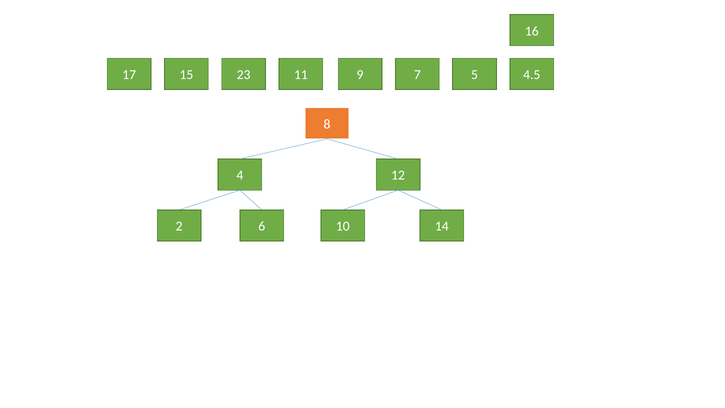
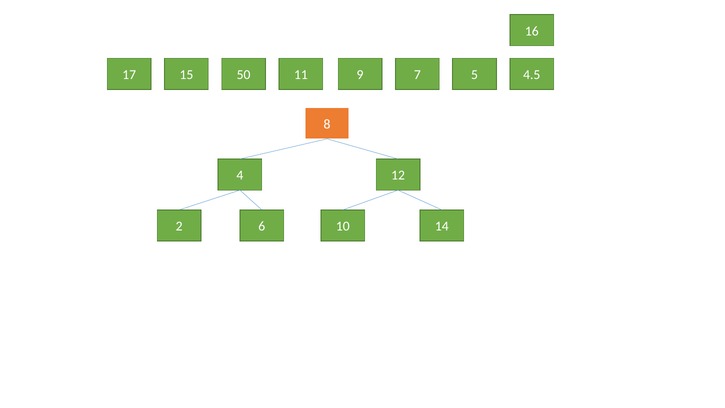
23: 23 -> 50
